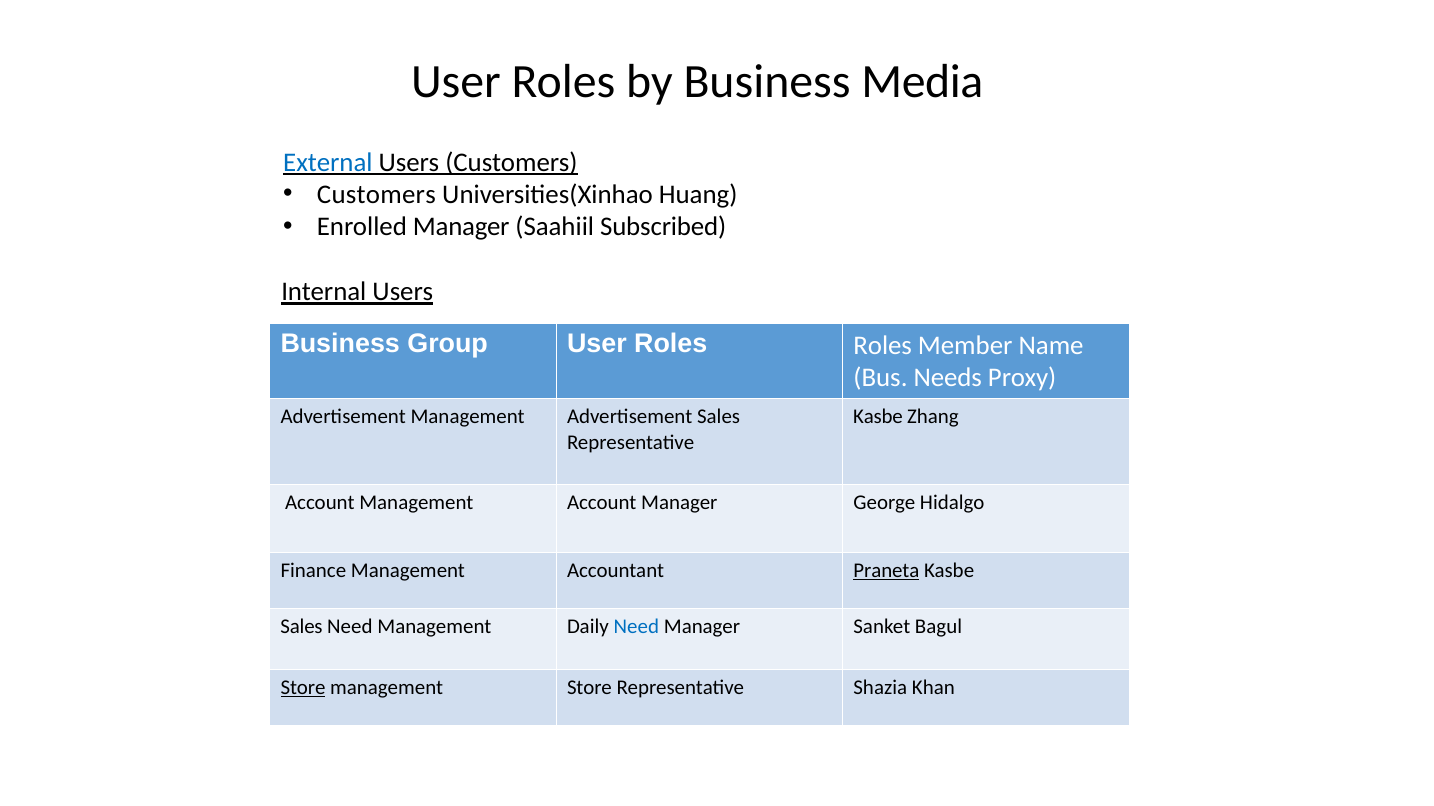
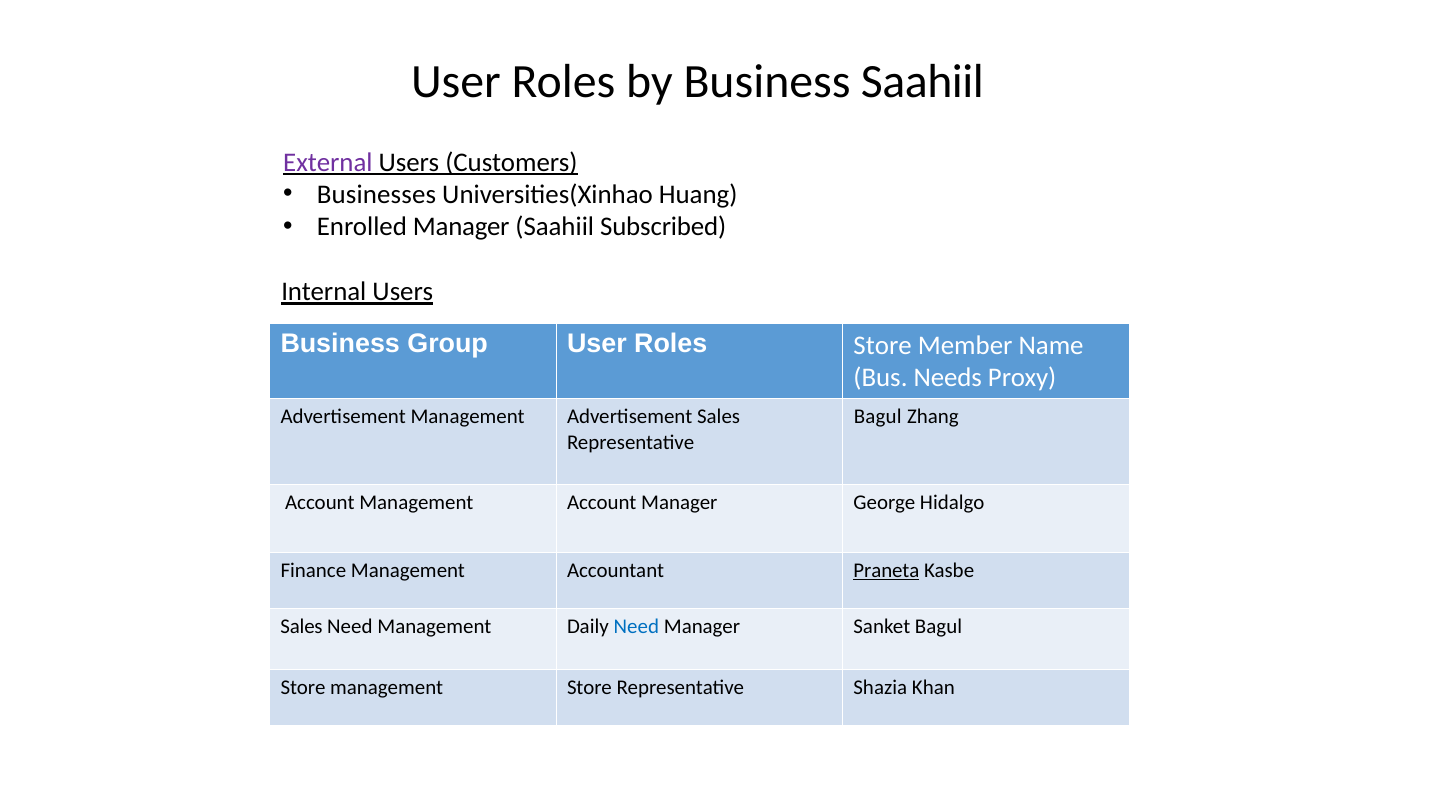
Business Media: Media -> Saahiil
External colour: blue -> purple
Customers at (376, 195): Customers -> Businesses
Roles Roles: Roles -> Store
Kasbe at (878, 417): Kasbe -> Bagul
Store at (303, 688) underline: present -> none
